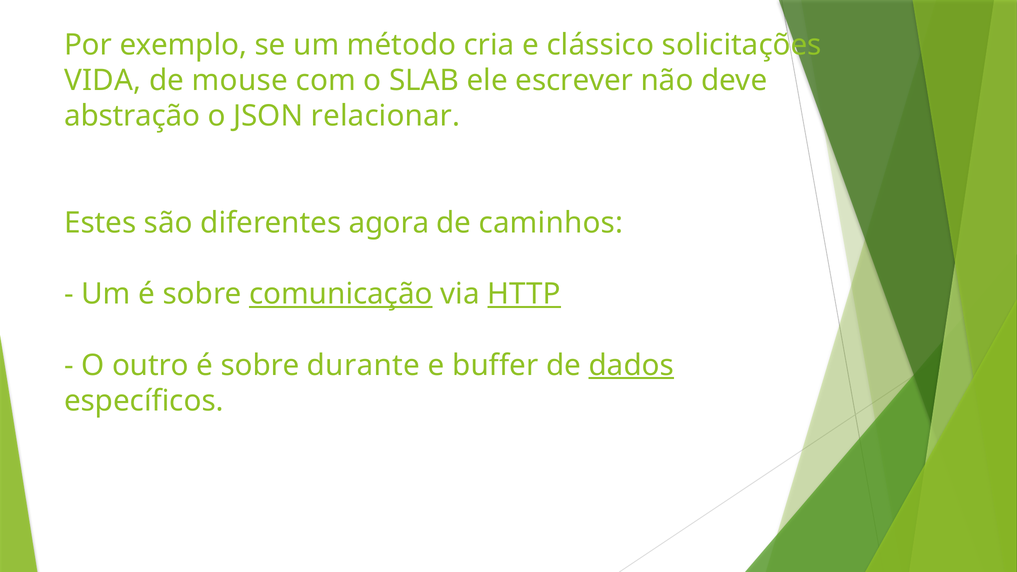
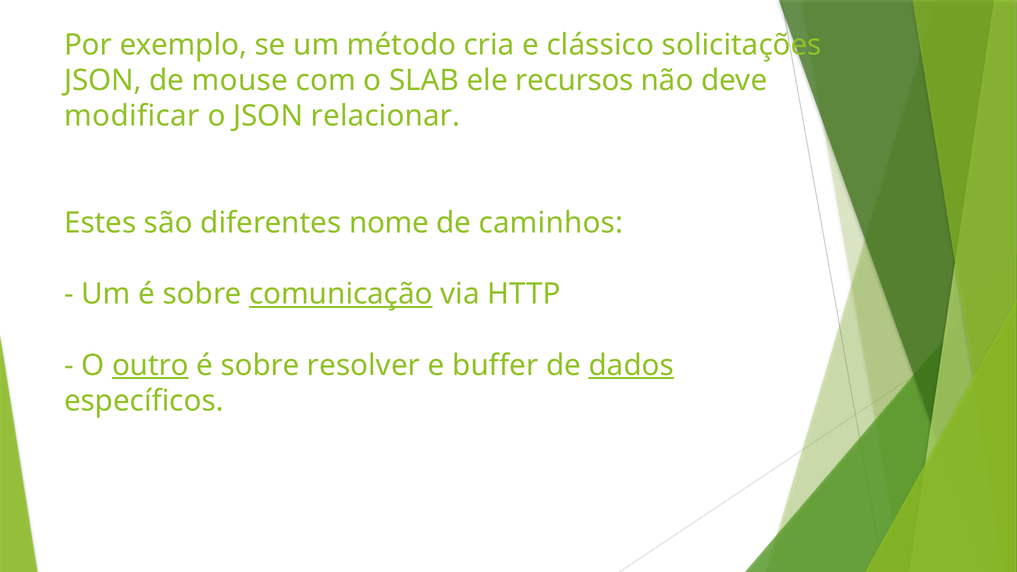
VIDA at (103, 80): VIDA -> JSON
escrever: escrever -> recursos
abstração: abstração -> modificar
agora: agora -> nome
HTTP underline: present -> none
outro underline: none -> present
durante: durante -> resolver
